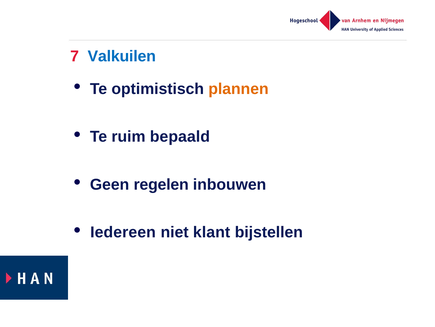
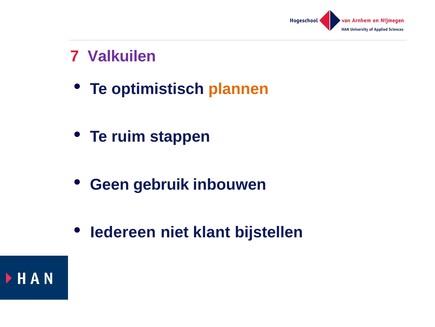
Valkuilen colour: blue -> purple
bepaald: bepaald -> stappen
regelen: regelen -> gebruik
